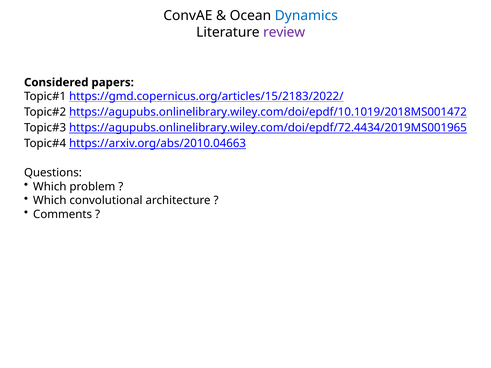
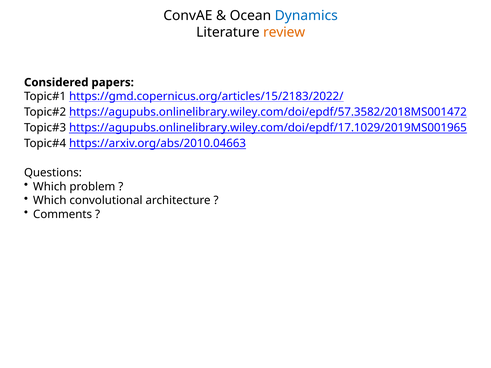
review colour: purple -> orange
https://agupubs.onlinelibrary.wiley.com/doi/epdf/10.1019/2018MS001472: https://agupubs.onlinelibrary.wiley.com/doi/epdf/10.1019/2018MS001472 -> https://agupubs.onlinelibrary.wiley.com/doi/epdf/57.3582/2018MS001472
https://agupubs.onlinelibrary.wiley.com/doi/epdf/72.4434/2019MS001965: https://agupubs.onlinelibrary.wiley.com/doi/epdf/72.4434/2019MS001965 -> https://agupubs.onlinelibrary.wiley.com/doi/epdf/17.1029/2019MS001965
